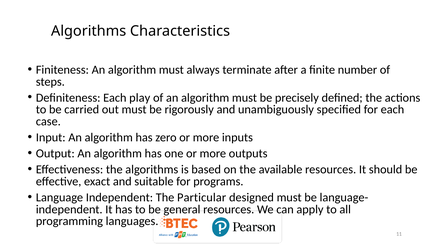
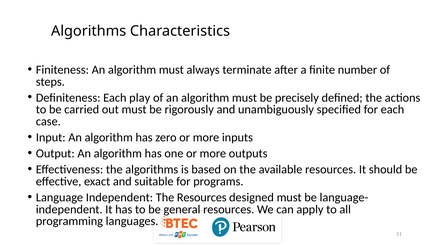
The Particular: Particular -> Resources
